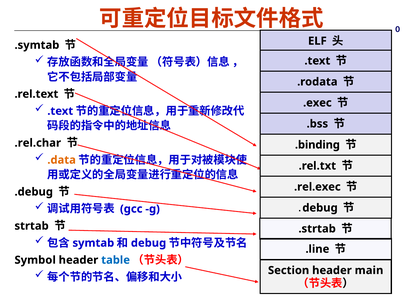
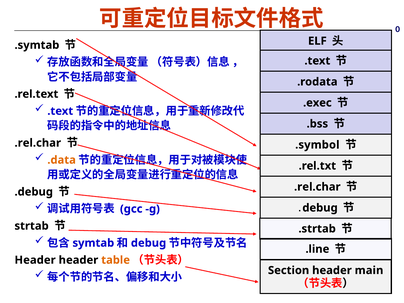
.binding: .binding -> .symbol
.rel.exec at (317, 187): .rel.exec -> .rel.char
Symbol at (35, 260): Symbol -> Header
table colour: blue -> orange
